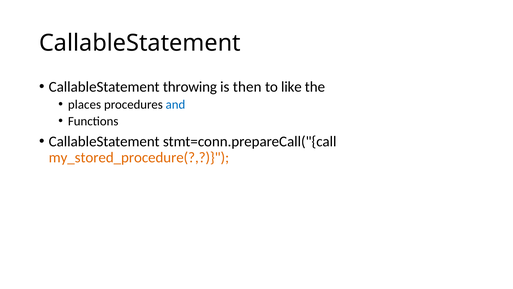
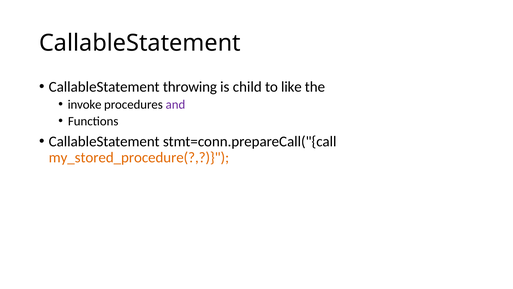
then: then -> child
places: places -> invoke
and colour: blue -> purple
